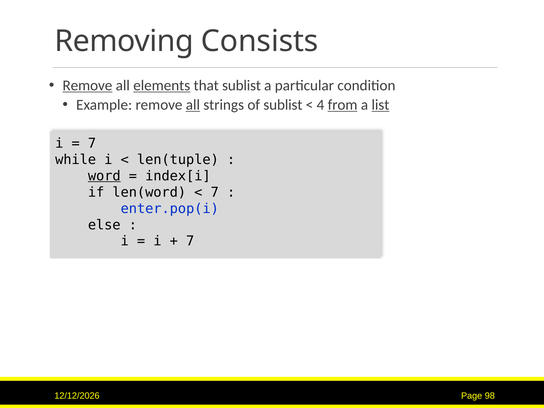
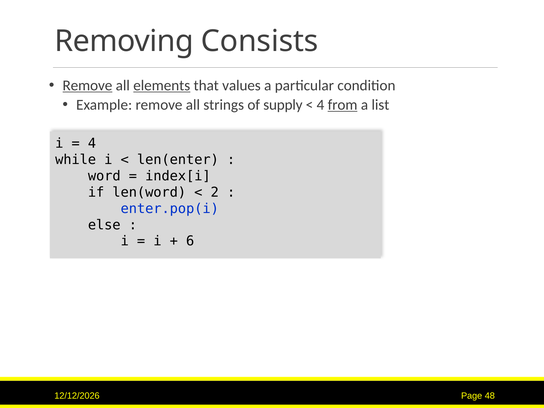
that sublist: sublist -> values
all at (193, 105) underline: present -> none
of sublist: sublist -> supply
list underline: present -> none
7 at (92, 143): 7 -> 4
len(tuple: len(tuple -> len(enter
word underline: present -> none
7 at (215, 192): 7 -> 2
7 at (190, 241): 7 -> 6
98: 98 -> 48
